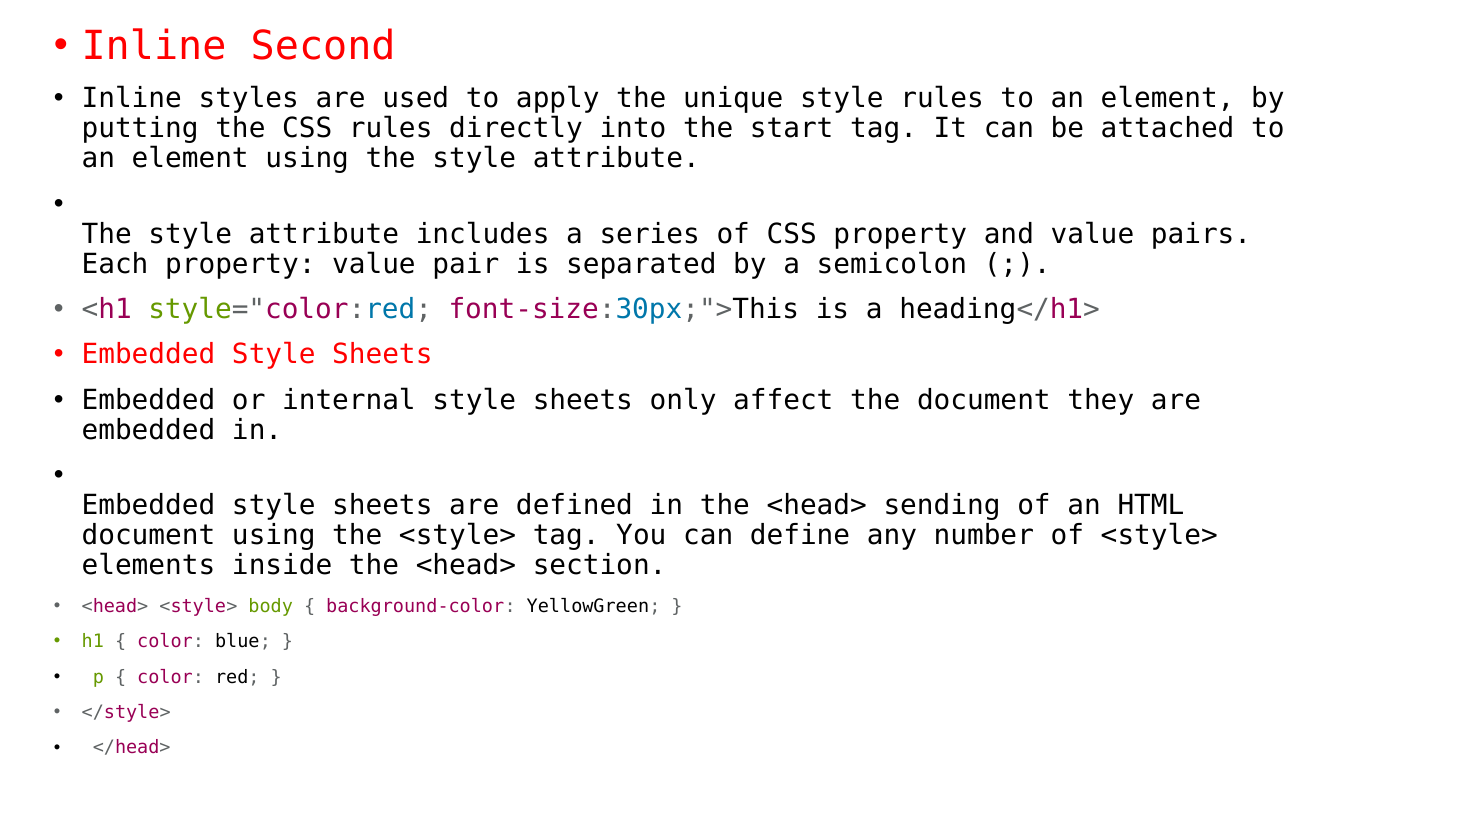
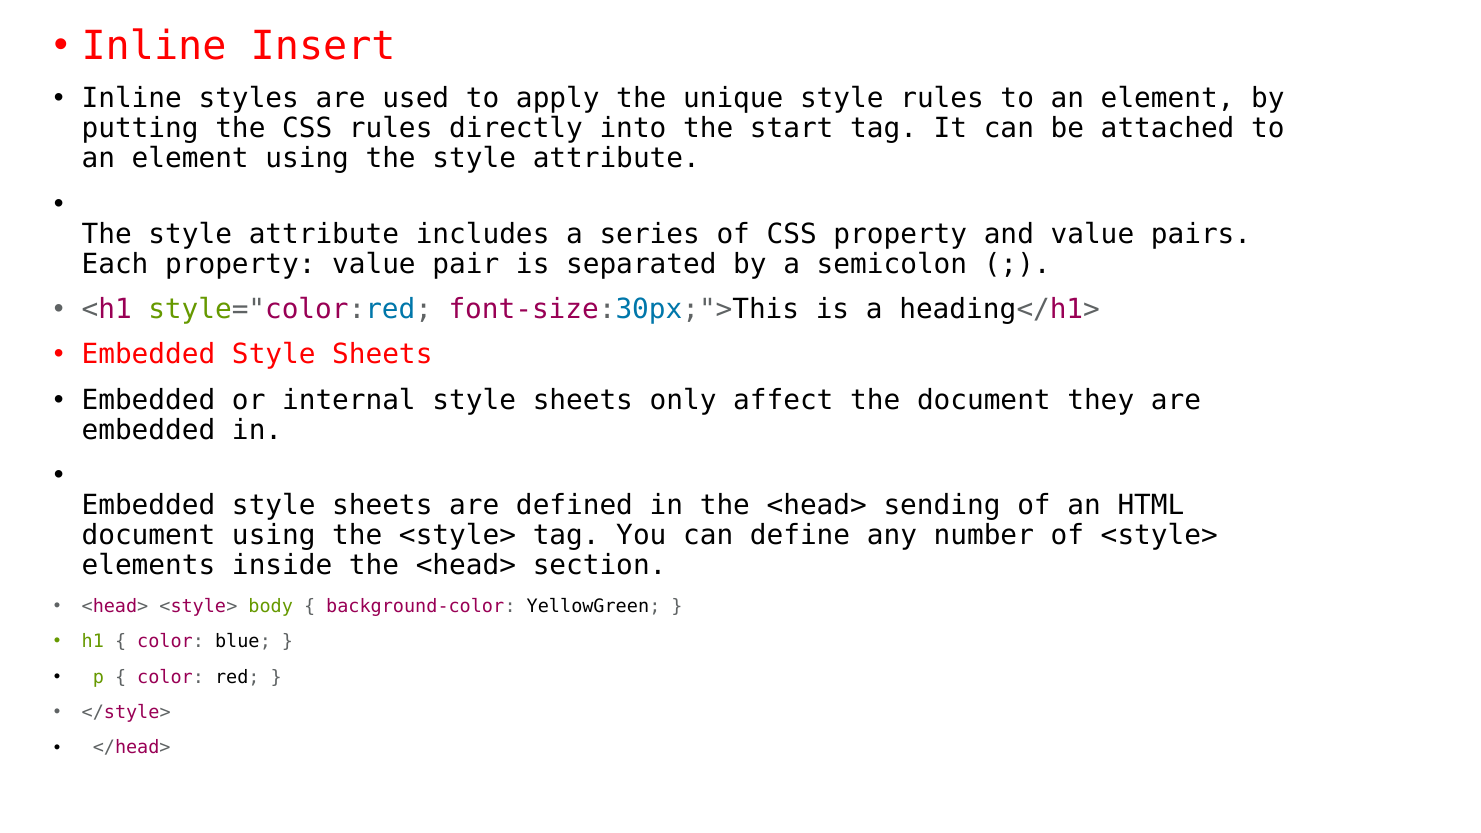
Second: Second -> Insert
